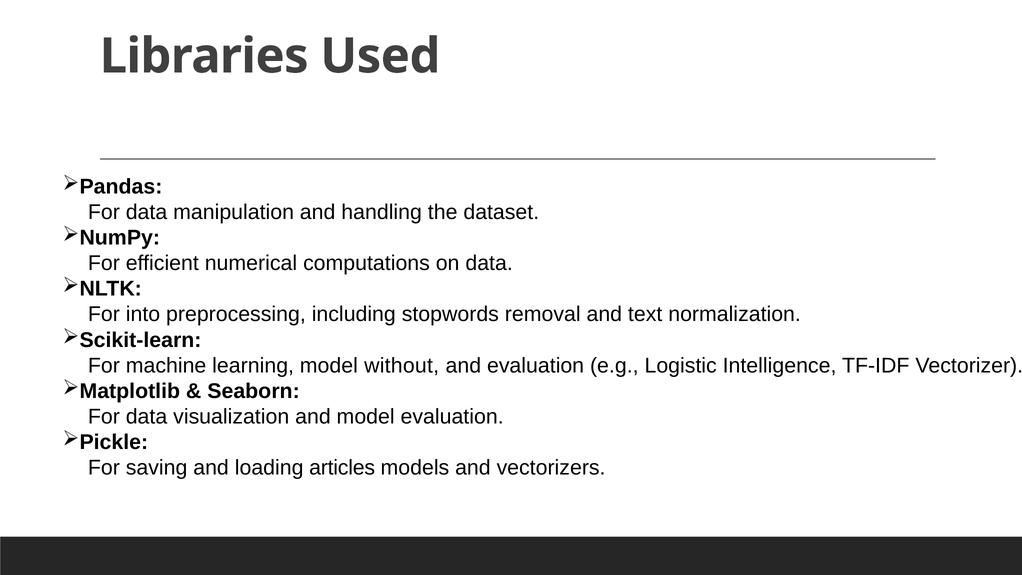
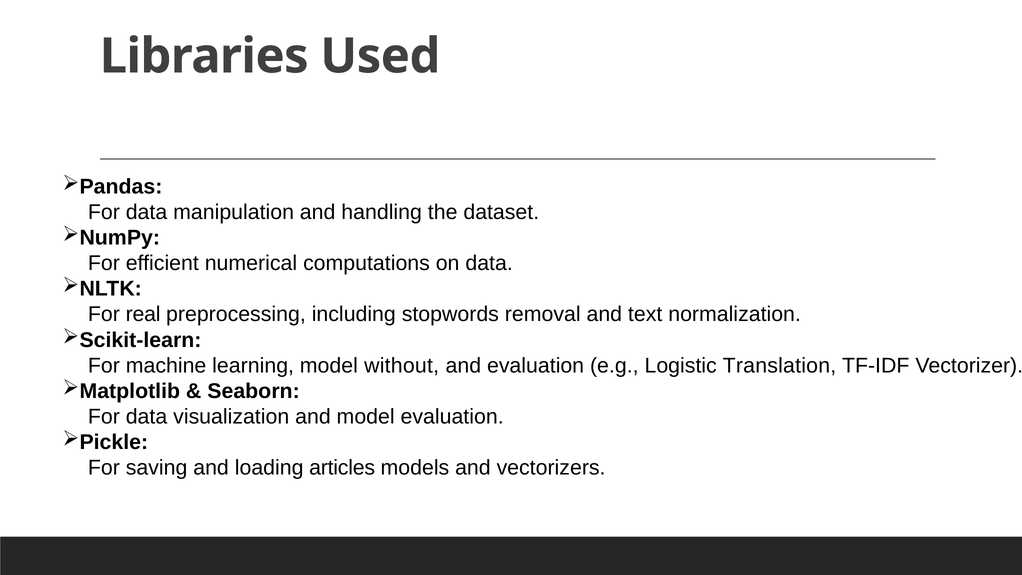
into: into -> real
Intelligence: Intelligence -> Translation
